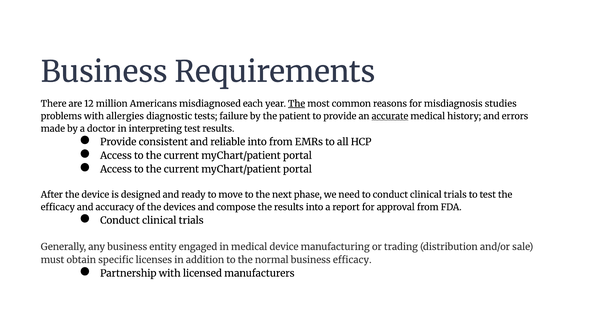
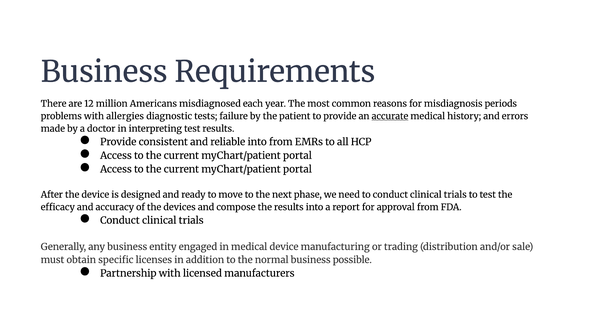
The at (297, 104) underline: present -> none
studies: studies -> periods
business efficacy: efficacy -> possible
